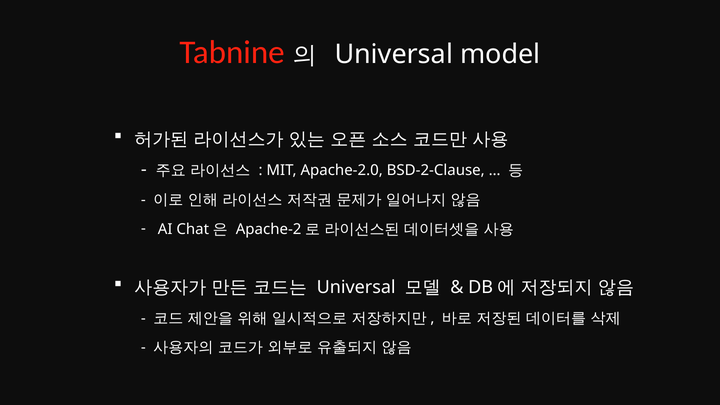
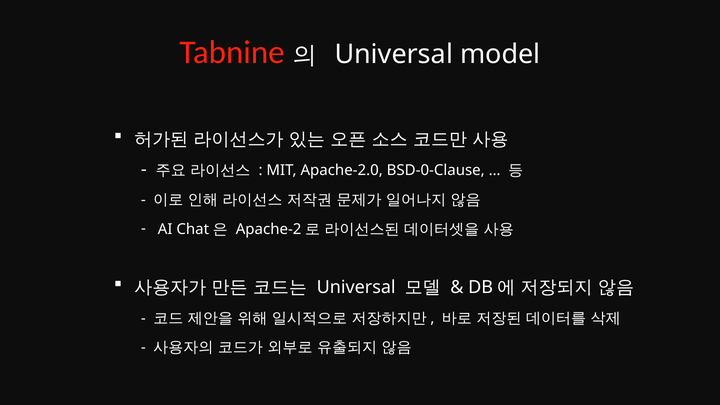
BSD-2-Clause: BSD-2-Clause -> BSD-0-Clause
